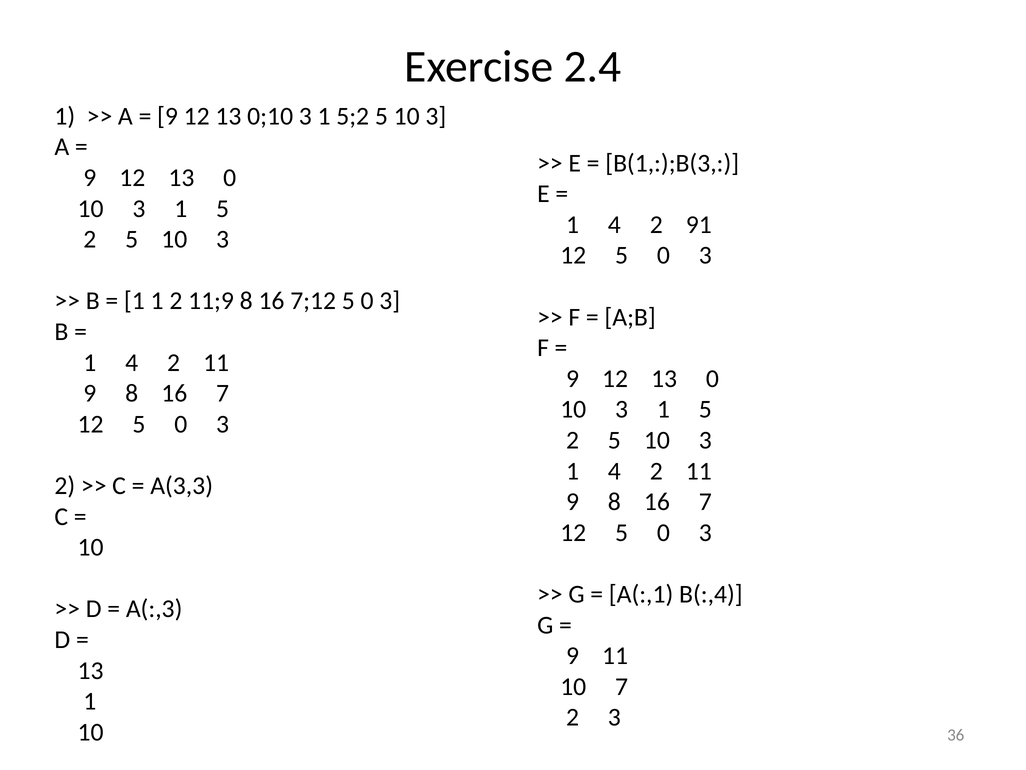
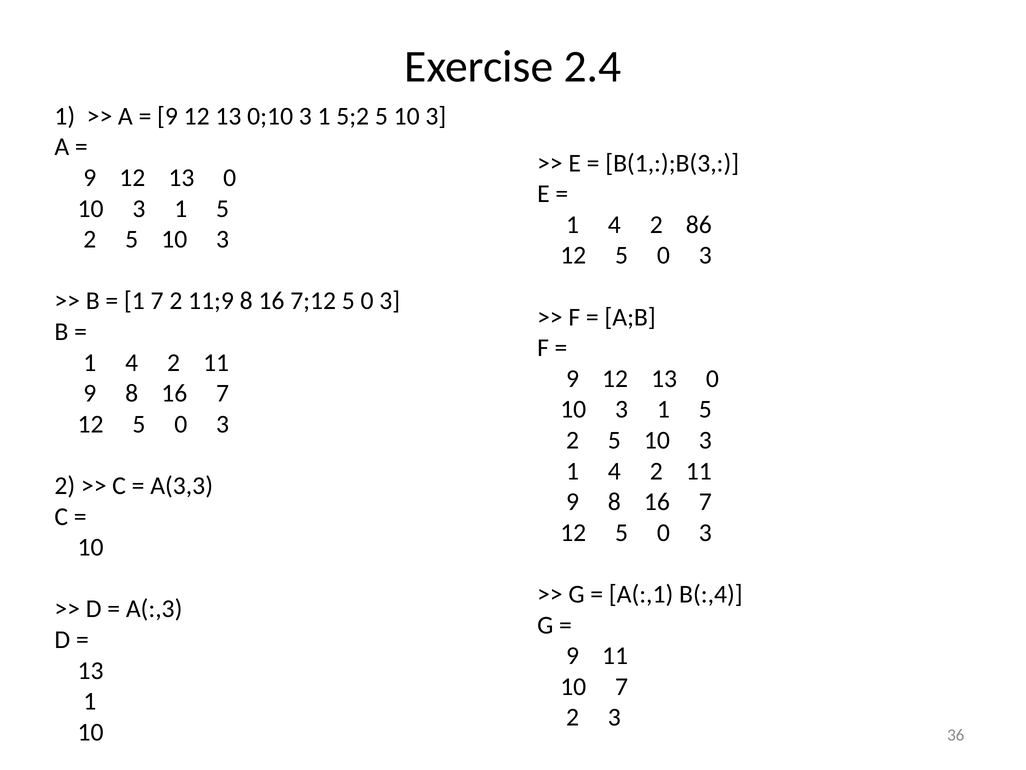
91: 91 -> 86
1 1: 1 -> 7
